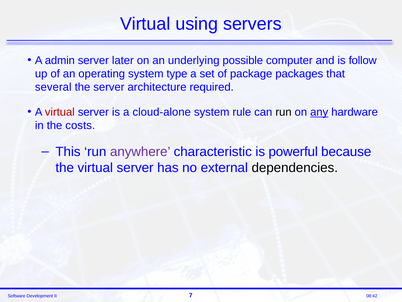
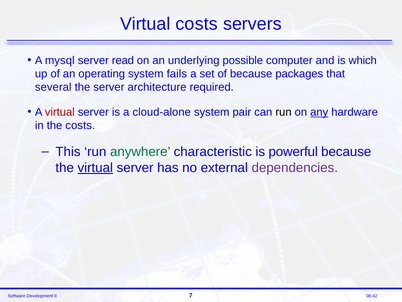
Virtual using: using -> costs
admin: admin -> mysql
later: later -> read
follow: follow -> which
type: type -> fails
of package: package -> because
rule: rule -> pair
anywhere colour: purple -> green
virtual at (95, 167) underline: none -> present
dependencies colour: black -> purple
